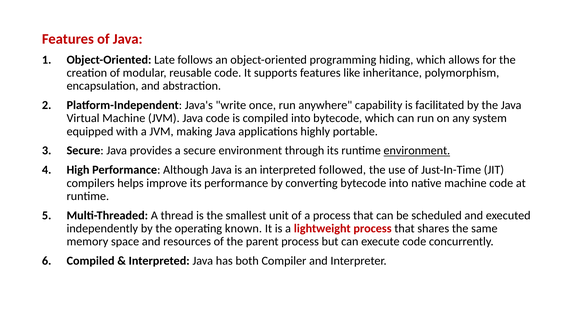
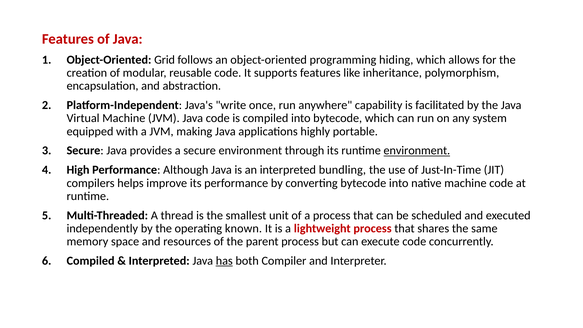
Late: Late -> Grid
followed: followed -> bundling
has underline: none -> present
